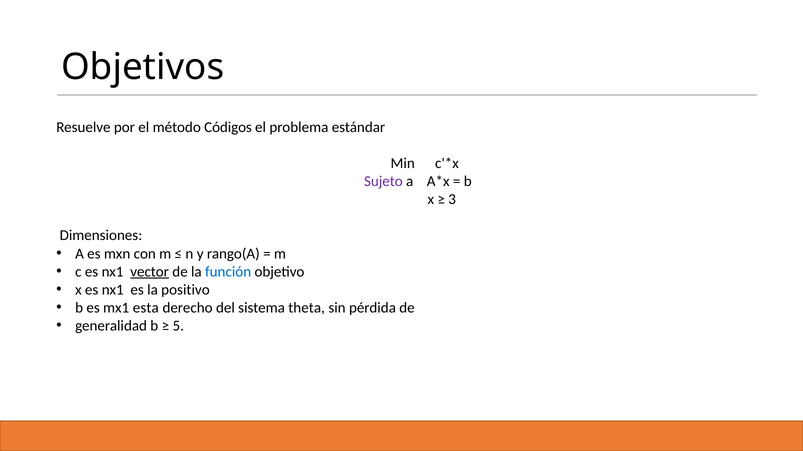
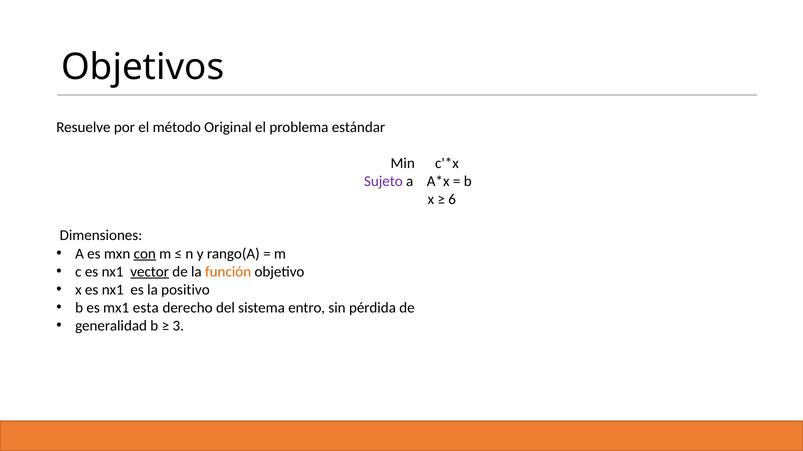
Códigos: Códigos -> Original
3 at (452, 200): 3 -> 6
con underline: none -> present
función colour: blue -> orange
theta: theta -> entro
5 at (178, 326): 5 -> 3
